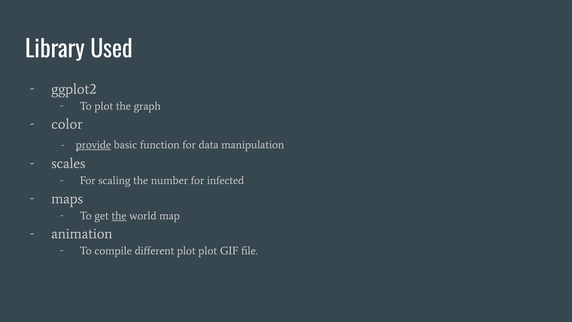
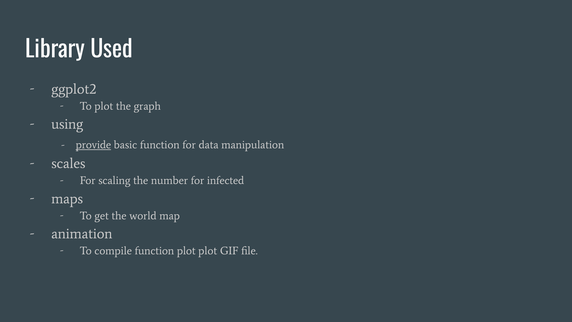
color: color -> using
the at (119, 216) underline: present -> none
compile different: different -> function
